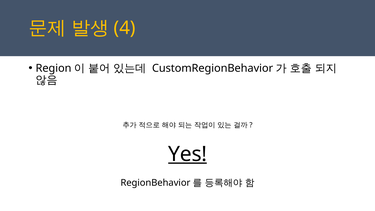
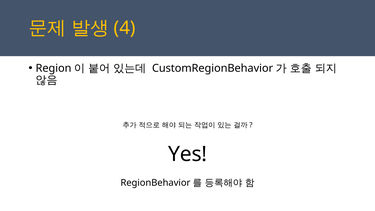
Yes underline: present -> none
